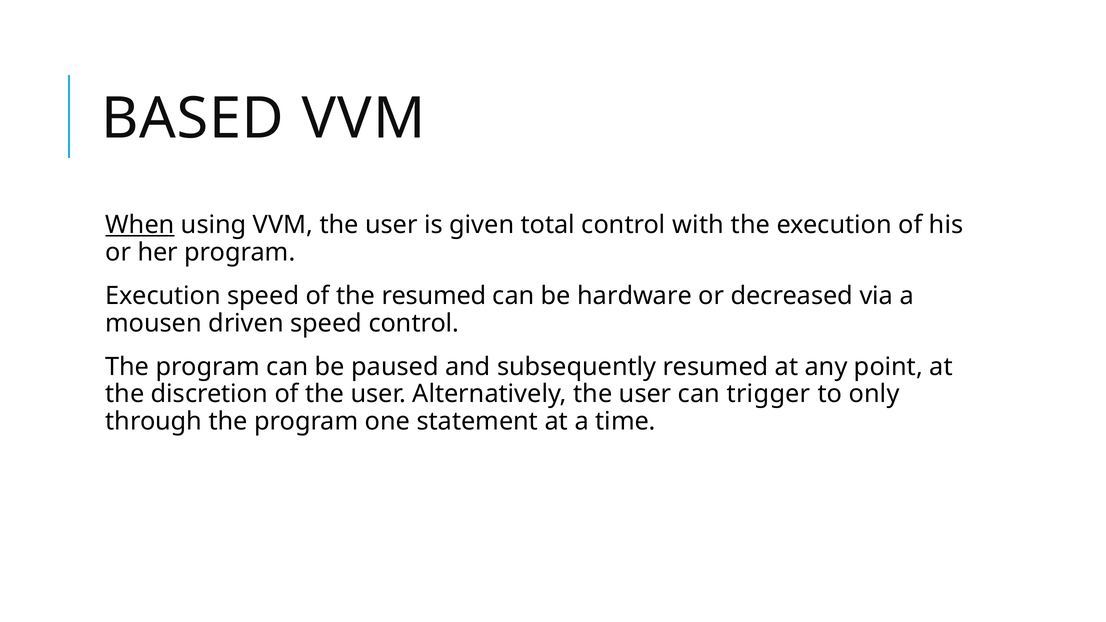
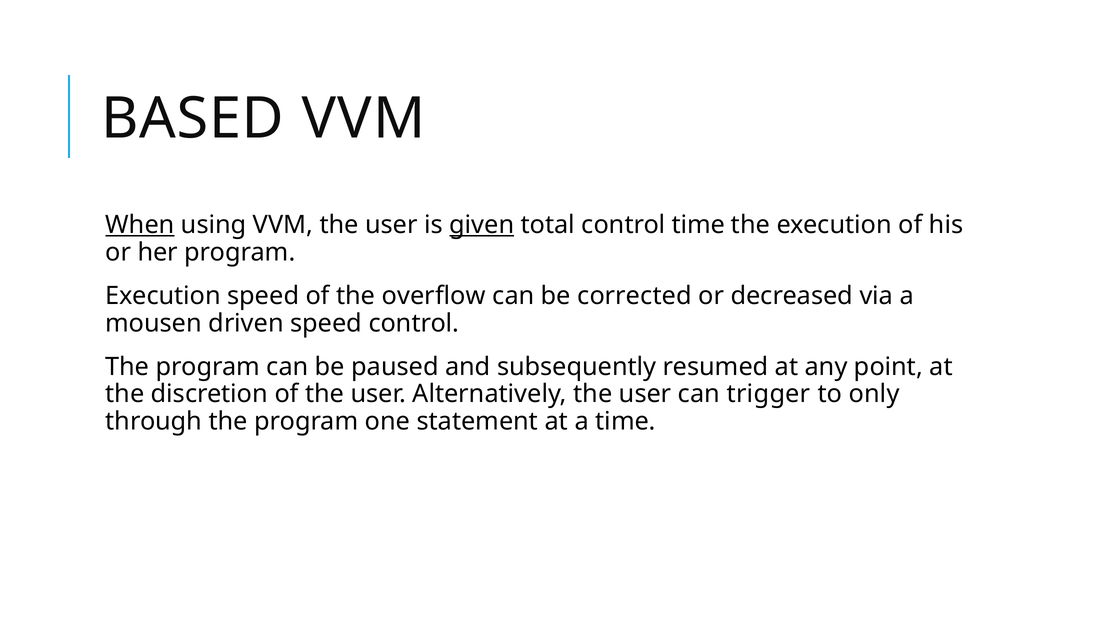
given underline: none -> present
control with: with -> time
the resumed: resumed -> overflow
hardware: hardware -> corrected
